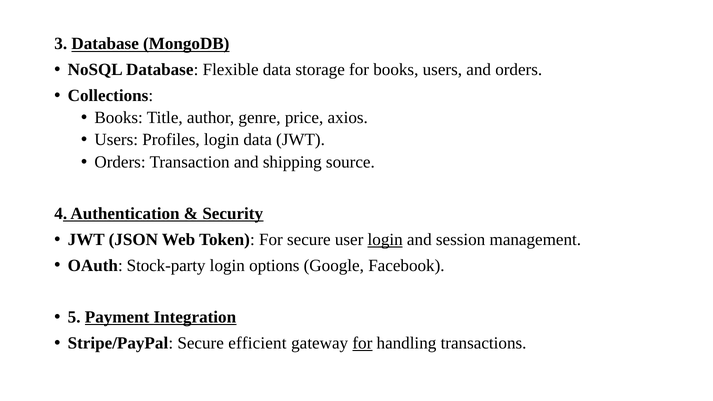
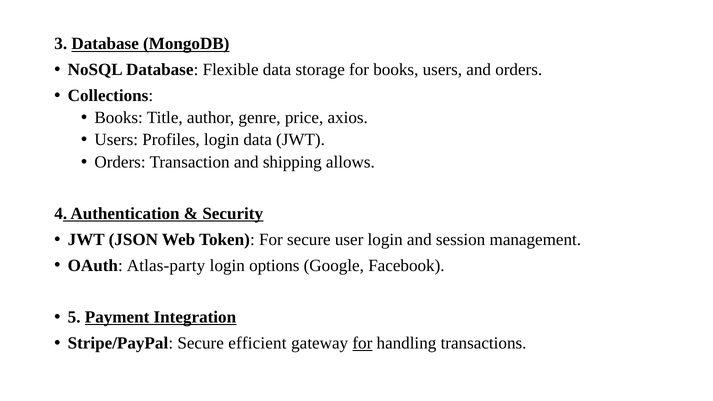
source: source -> allows
login at (385, 240) underline: present -> none
Stock-party: Stock-party -> Atlas-party
